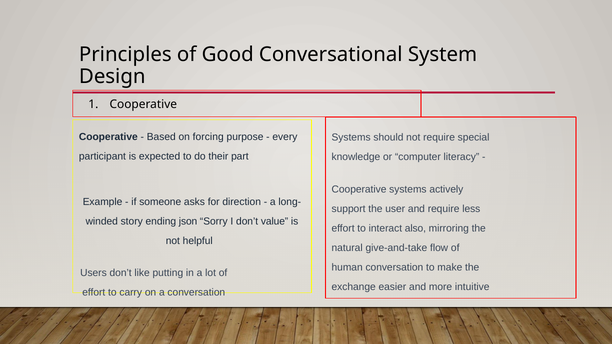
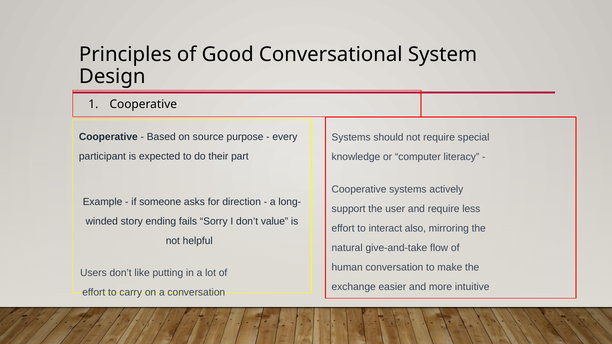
forcing: forcing -> source
json: json -> fails
